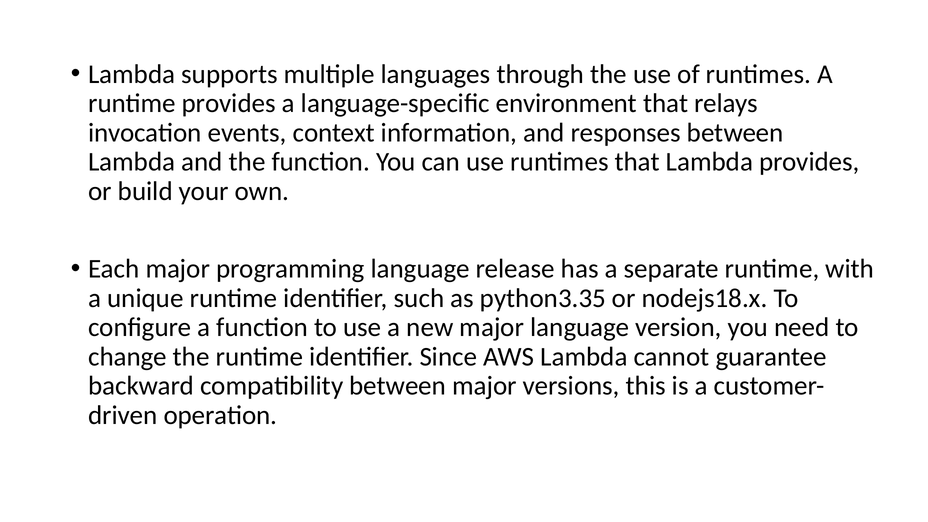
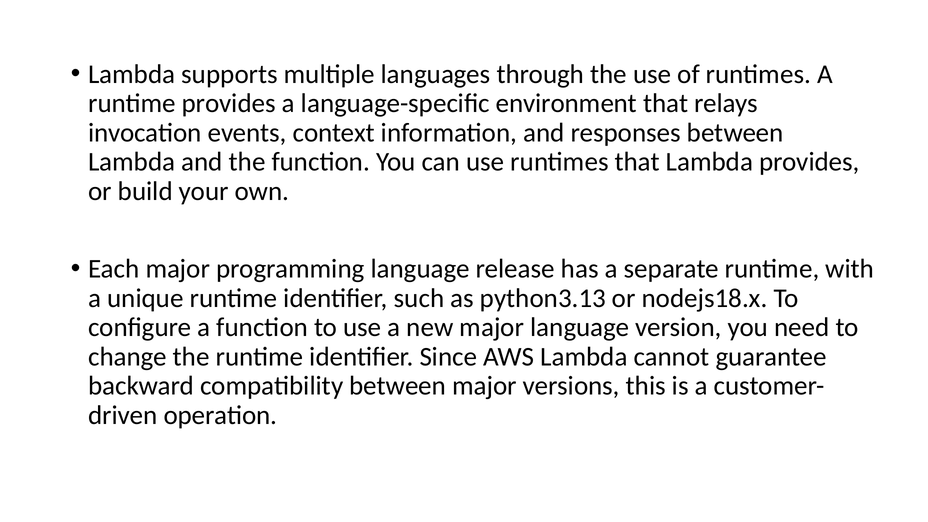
python3.35: python3.35 -> python3.13
